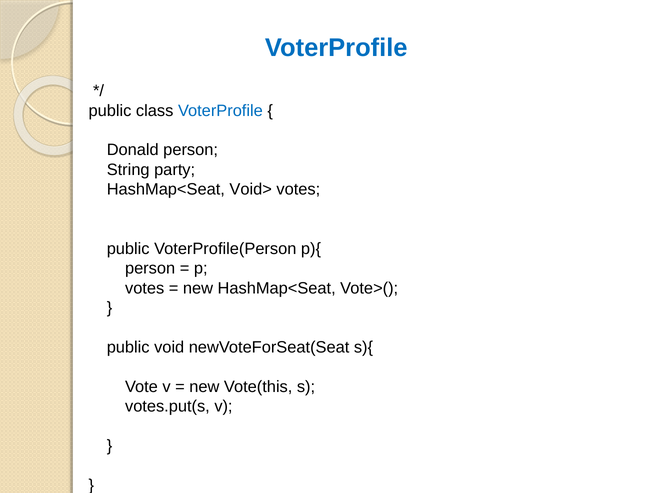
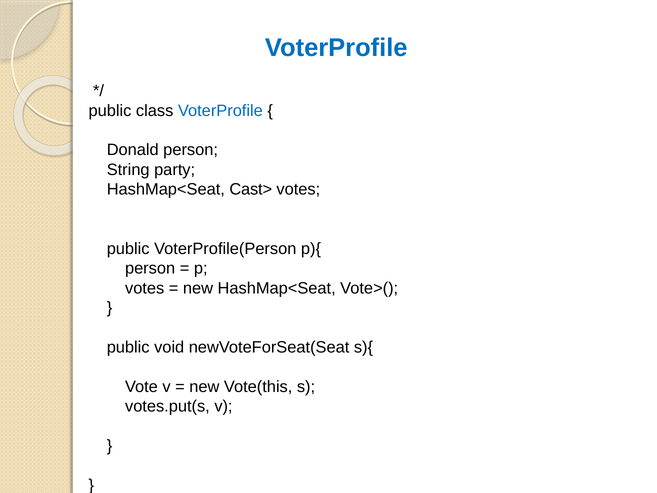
Void>: Void> -> Cast>
